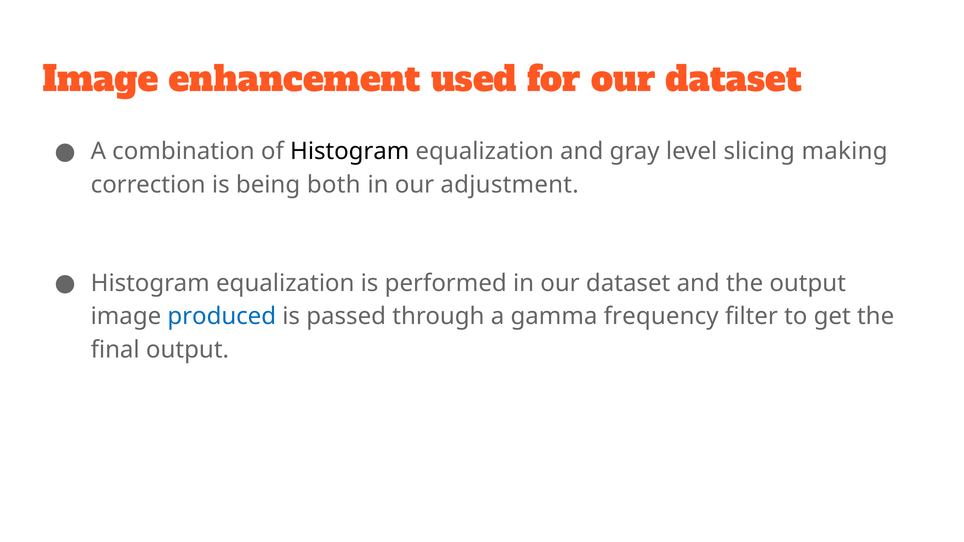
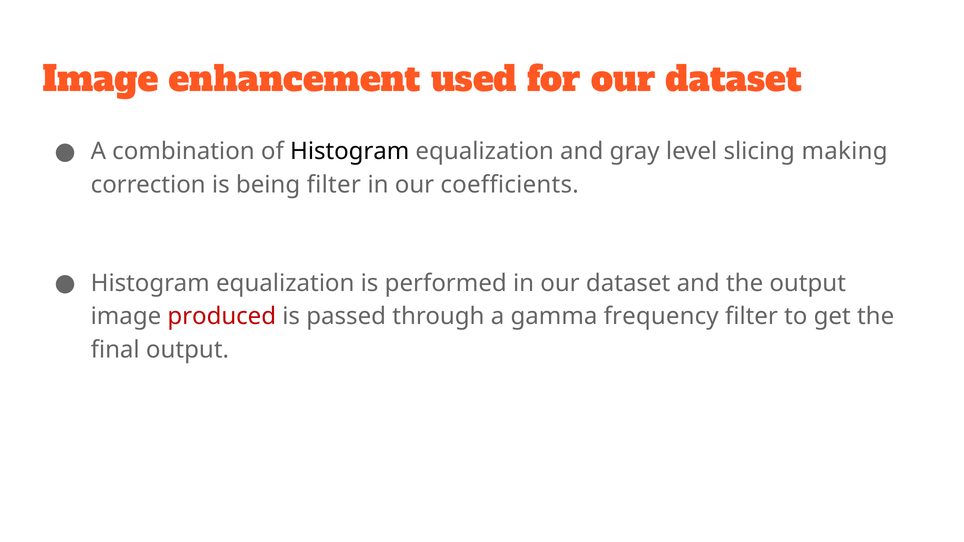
being both: both -> filter
adjustment: adjustment -> coefficients
produced colour: blue -> red
